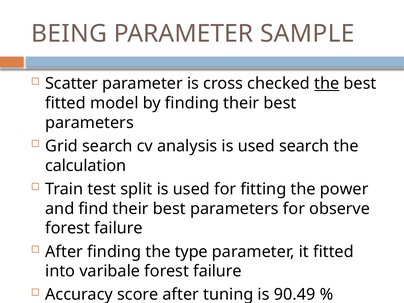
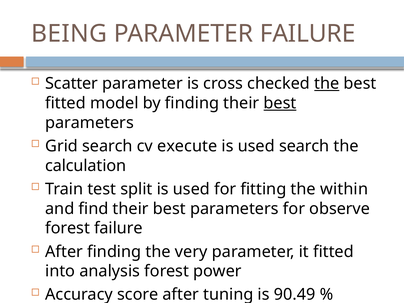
PARAMETER SAMPLE: SAMPLE -> FAILURE
best at (280, 103) underline: none -> present
analysis: analysis -> execute
power: power -> within
type: type -> very
varibale: varibale -> analysis
failure at (217, 271): failure -> power
